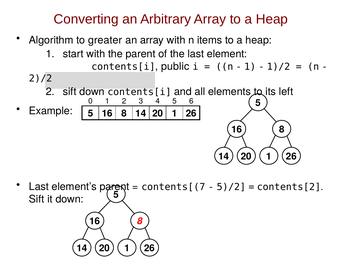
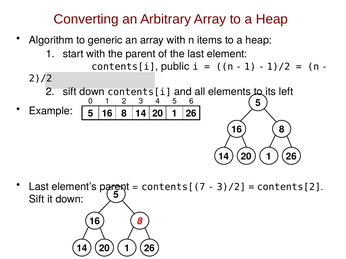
greater: greater -> generic
5)/2: 5)/2 -> 3)/2
